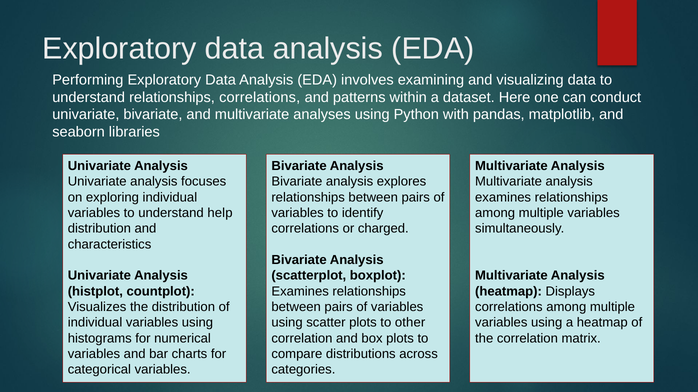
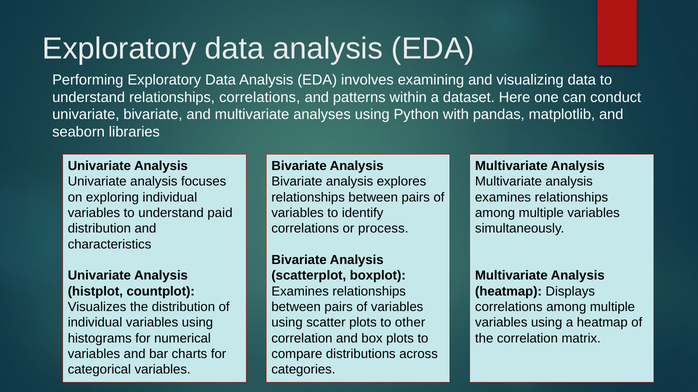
help: help -> paid
charged: charged -> process
